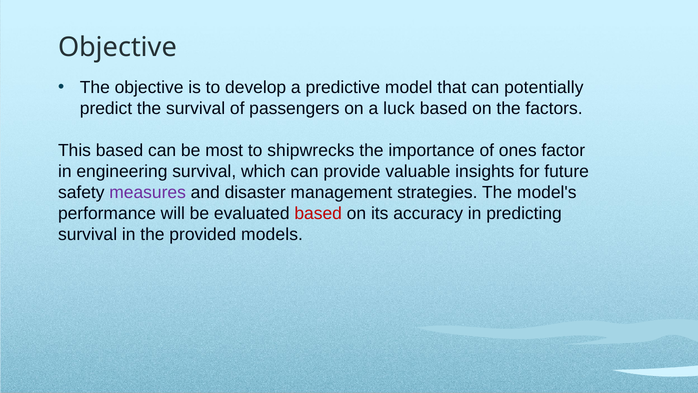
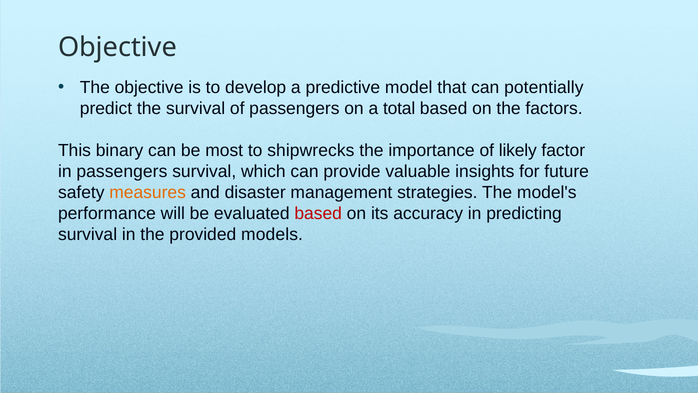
luck: luck -> total
This based: based -> binary
ones: ones -> likely
in engineering: engineering -> passengers
measures colour: purple -> orange
